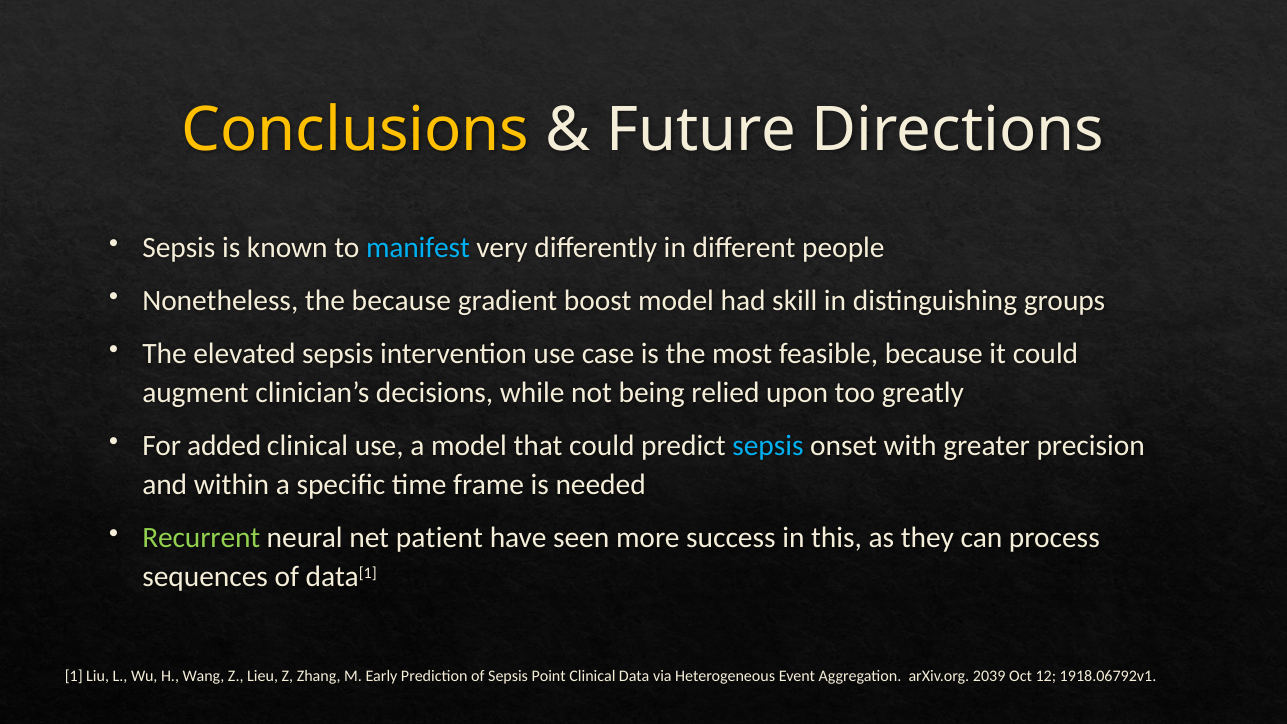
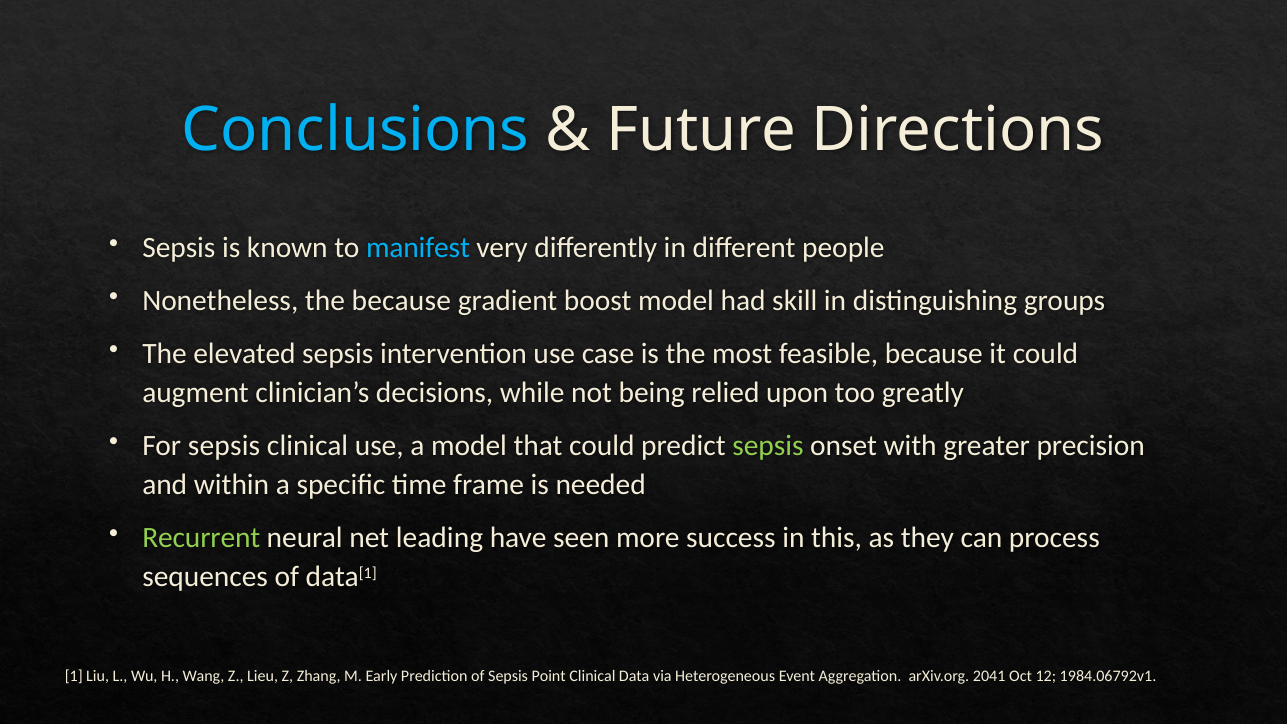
Conclusions colour: yellow -> light blue
For added: added -> sepsis
sepsis at (768, 446) colour: light blue -> light green
patient: patient -> leading
2039: 2039 -> 2041
1918.06792v1: 1918.06792v1 -> 1984.06792v1
